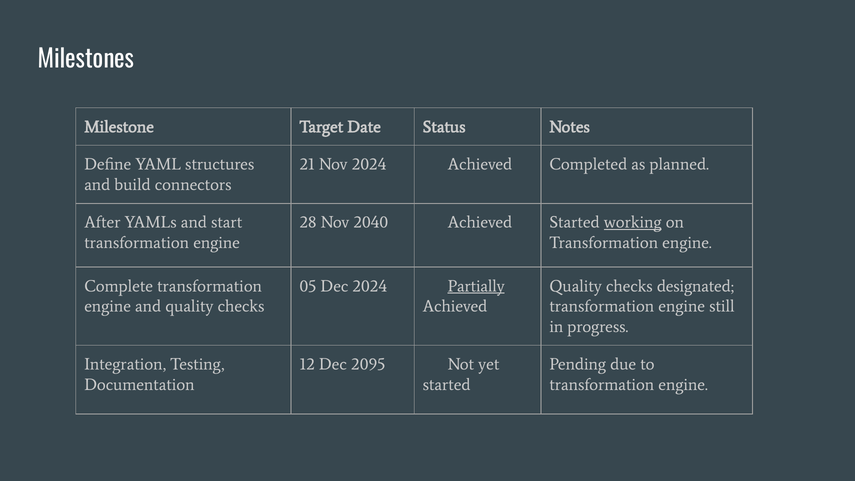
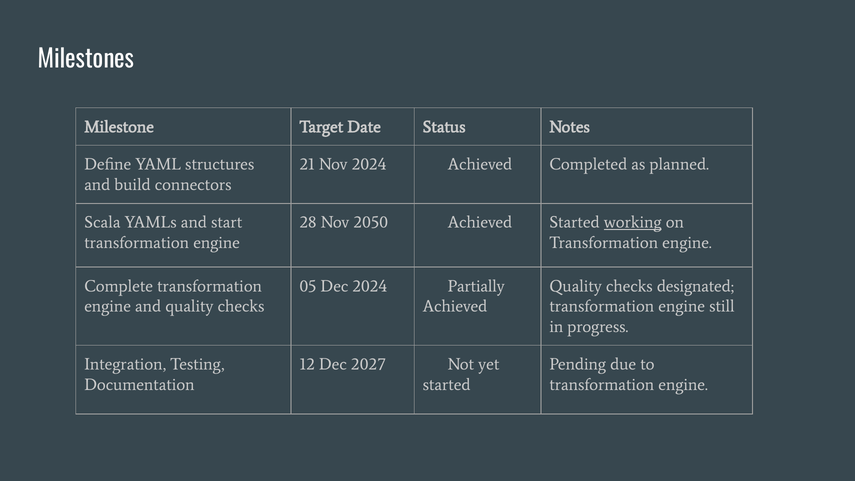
After: After -> Scala
2040: 2040 -> 2050
Partially underline: present -> none
2095: 2095 -> 2027
